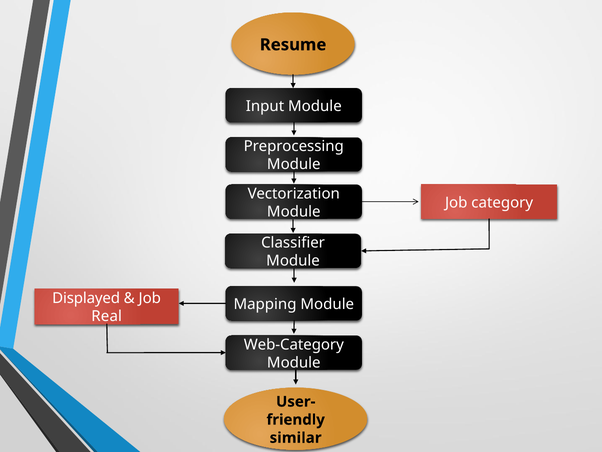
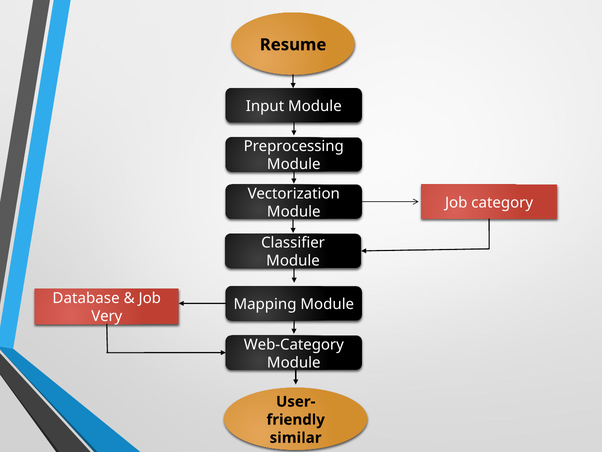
Displayed: Displayed -> Database
Real: Real -> Very
